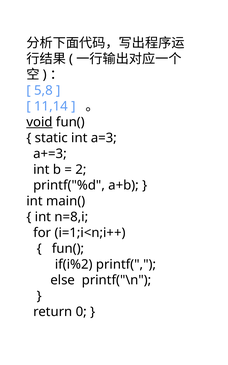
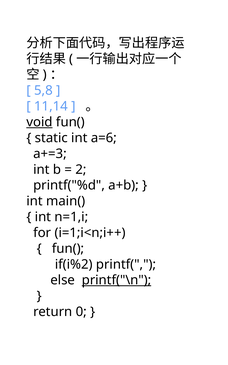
a=3: a=3 -> a=6
n=8,i: n=8,i -> n=1,i
printf("\n underline: none -> present
